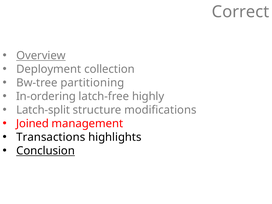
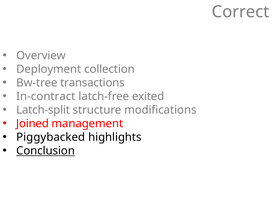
Overview underline: present -> none
partitioning: partitioning -> transactions
In-ordering: In-ordering -> In-contract
highly: highly -> exited
Transactions: Transactions -> Piggybacked
